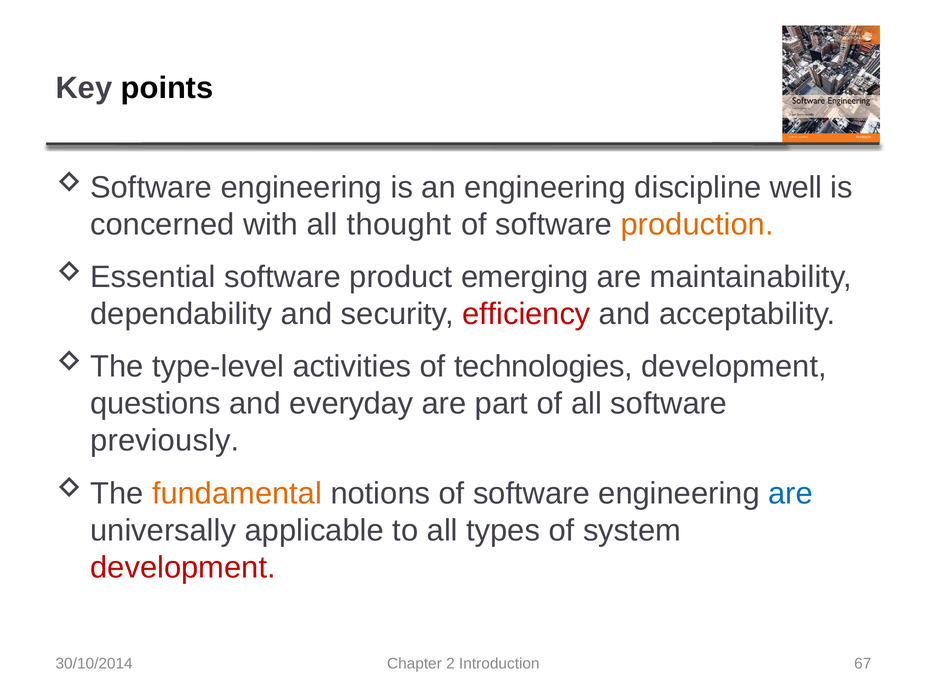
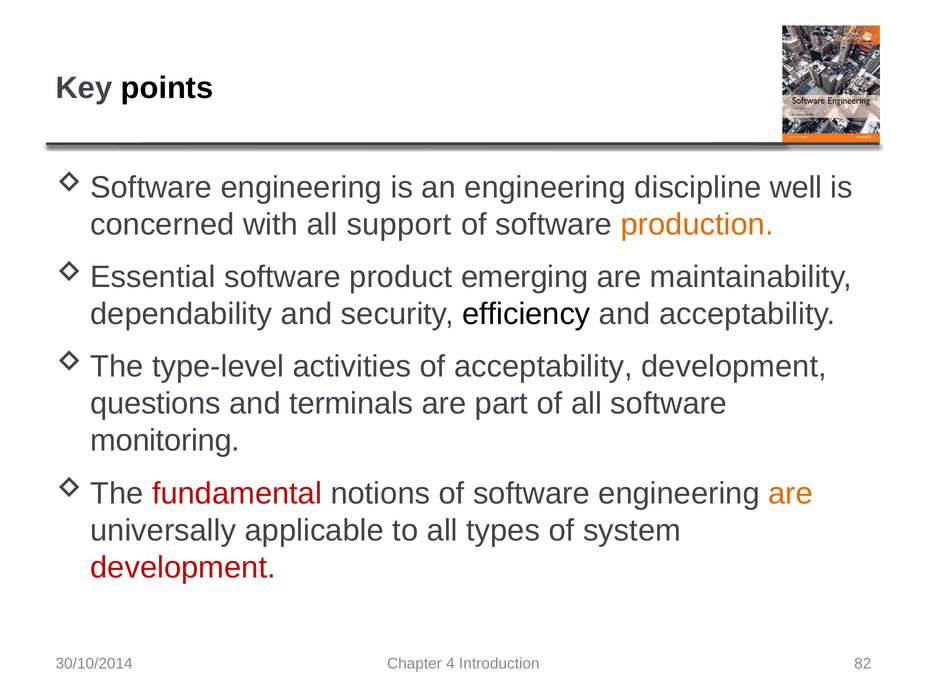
thought: thought -> support
efficiency colour: red -> black
of technologies: technologies -> acceptability
everyday: everyday -> terminals
previously: previously -> monitoring
fundamental colour: orange -> red
are at (791, 493) colour: blue -> orange
2: 2 -> 4
67: 67 -> 82
